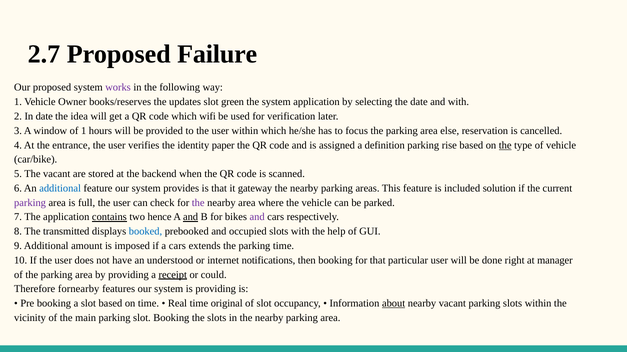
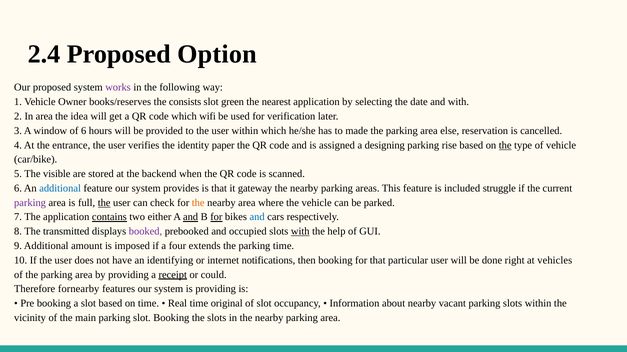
2.7: 2.7 -> 2.4
Failure: Failure -> Option
updates: updates -> consists
the system: system -> nearest
In date: date -> area
of 1: 1 -> 6
focus: focus -> made
definition: definition -> designing
The vacant: vacant -> visible
solution: solution -> struggle
the at (104, 203) underline: none -> present
the at (198, 203) colour: purple -> orange
hence: hence -> either
for at (216, 217) underline: none -> present
and at (257, 217) colour: purple -> blue
booked colour: blue -> purple
with at (300, 232) underline: none -> present
a cars: cars -> four
understood: understood -> identifying
manager: manager -> vehicles
about underline: present -> none
